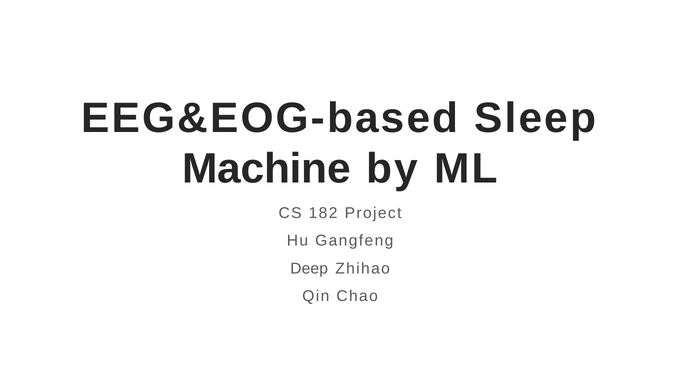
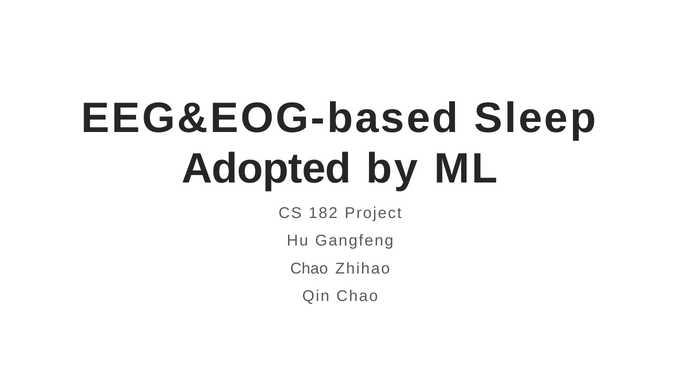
Machine: Machine -> Adopted
Deep at (309, 269): Deep -> Chao
